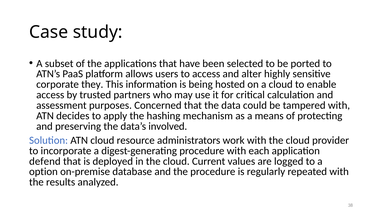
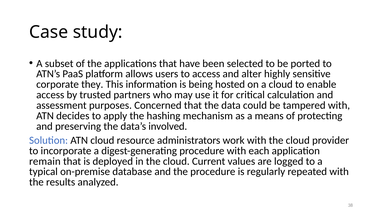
defend: defend -> remain
option: option -> typical
